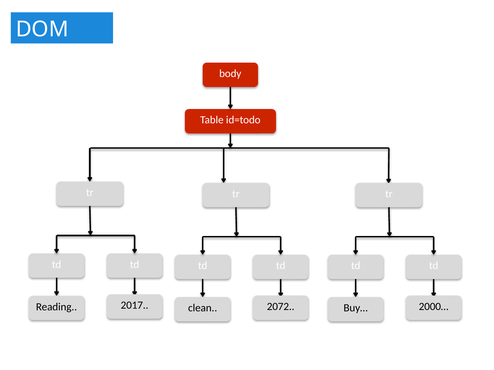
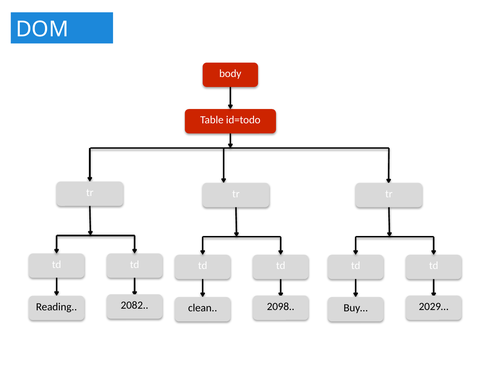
2017: 2017 -> 2082
2072: 2072 -> 2098
2000…: 2000… -> 2029…
